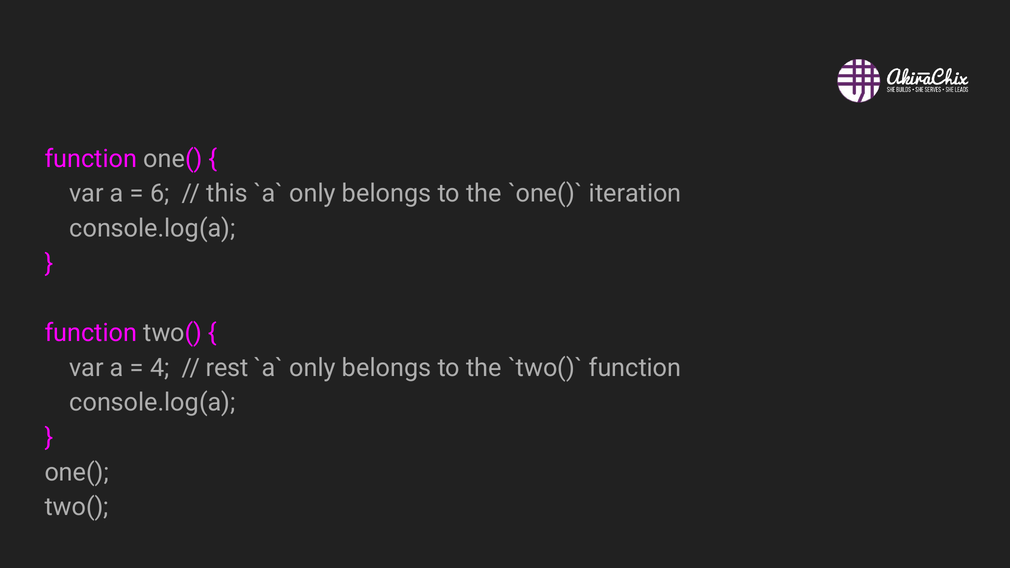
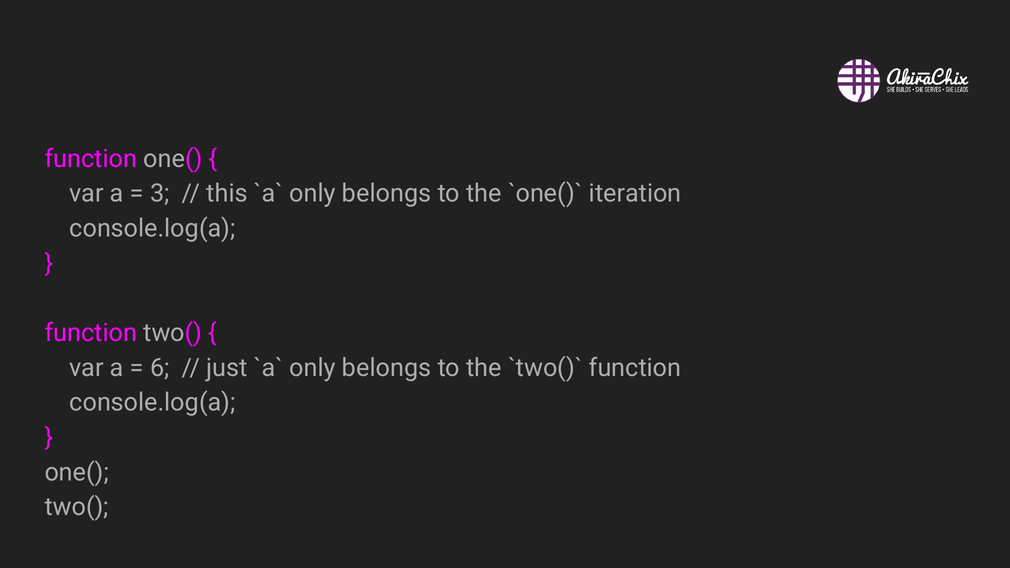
6: 6 -> 3
4: 4 -> 6
rest: rest -> just
